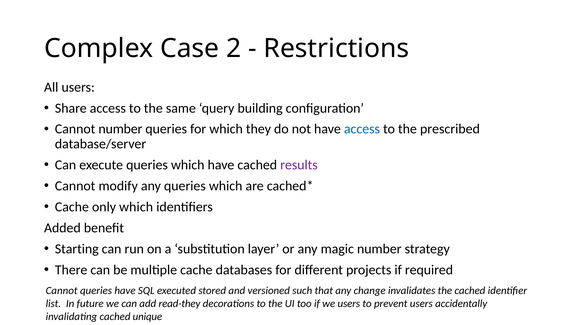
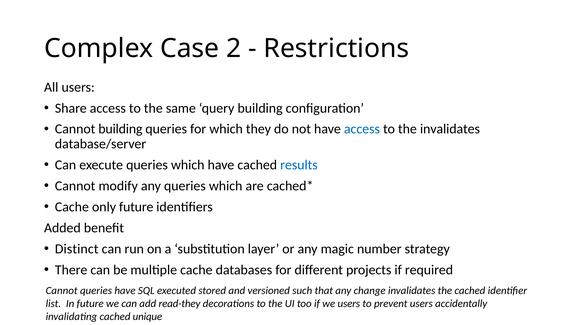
Cannot number: number -> building
the prescribed: prescribed -> invalidates
results colour: purple -> blue
only which: which -> future
Starting: Starting -> Distinct
